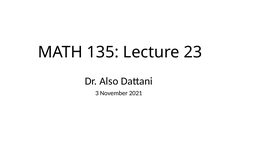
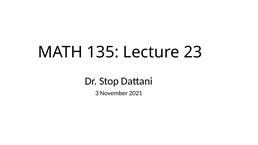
Also: Also -> Stop
